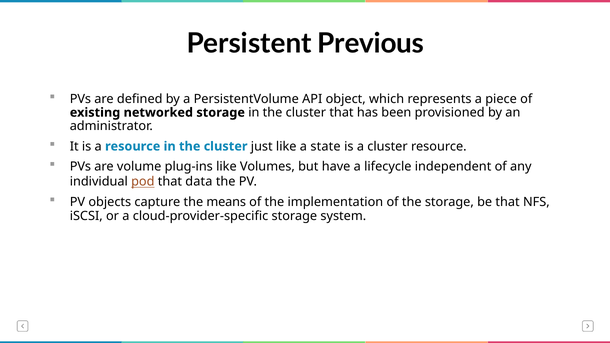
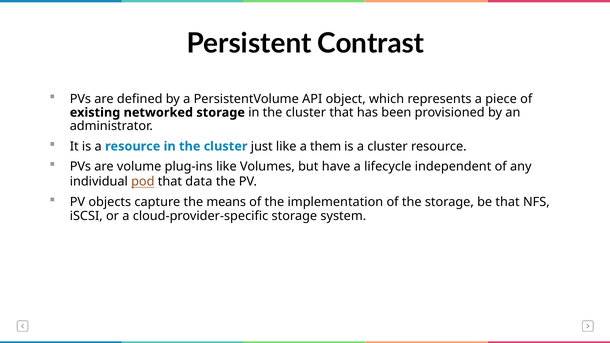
Previous: Previous -> Contrast
state: state -> them
